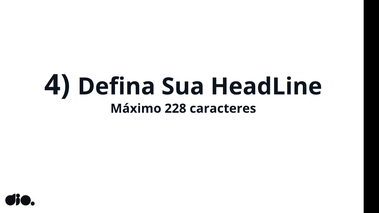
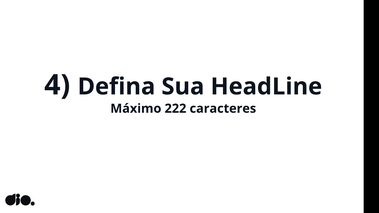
228: 228 -> 222
